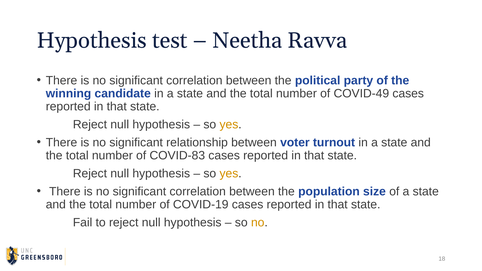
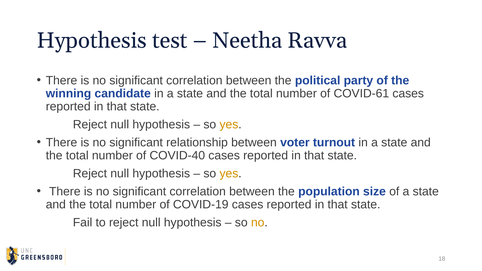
COVID-49: COVID-49 -> COVID-61
COVID-83: COVID-83 -> COVID-40
